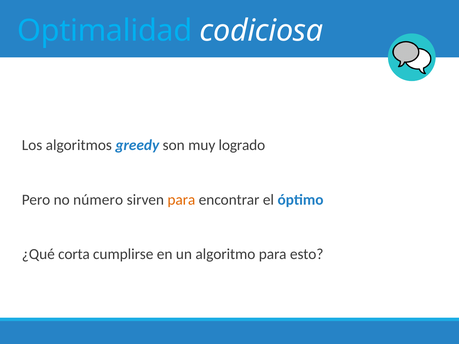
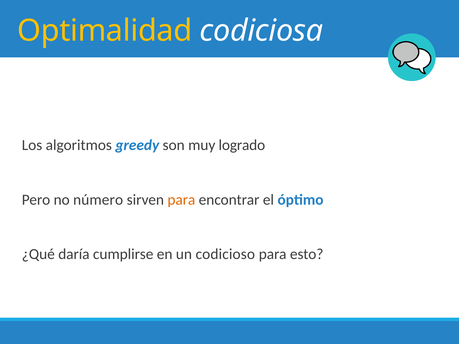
Optimalidad colour: light blue -> yellow
corta: corta -> daría
algoritmo: algoritmo -> codicioso
